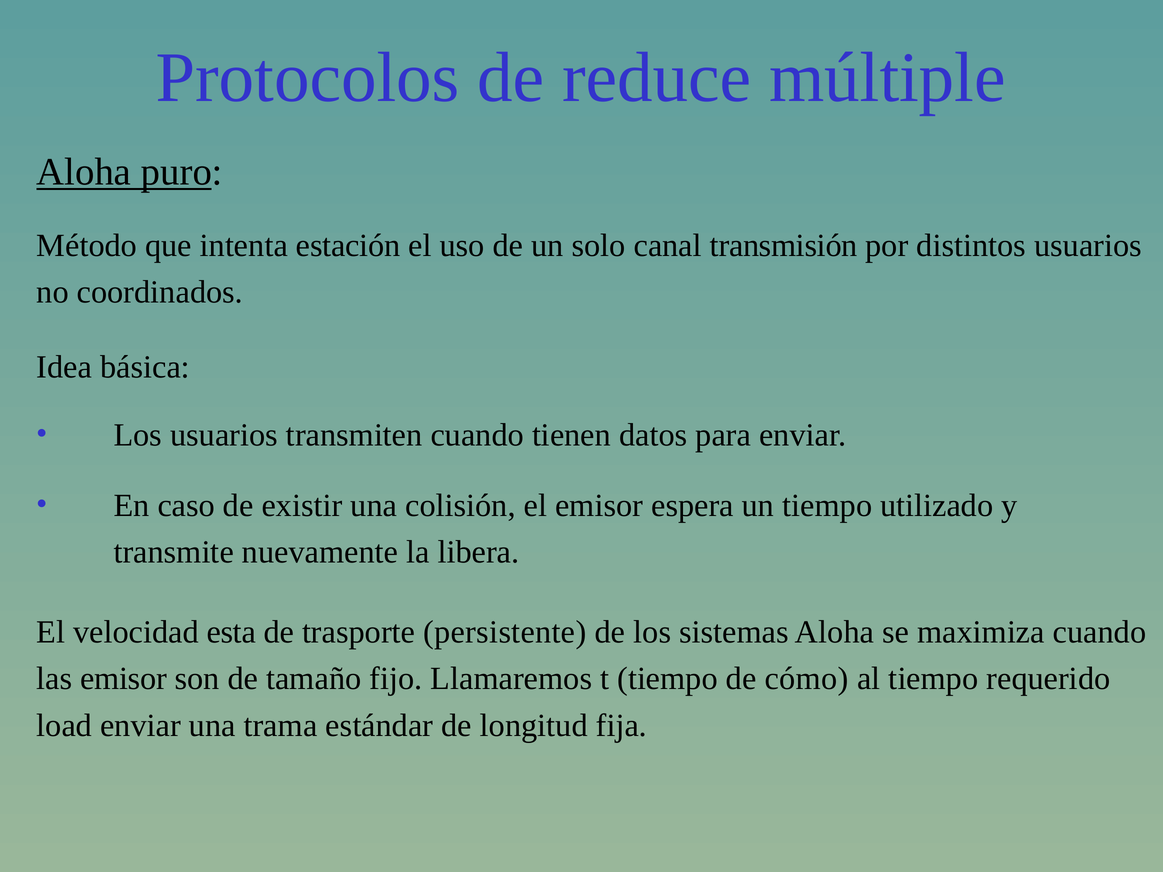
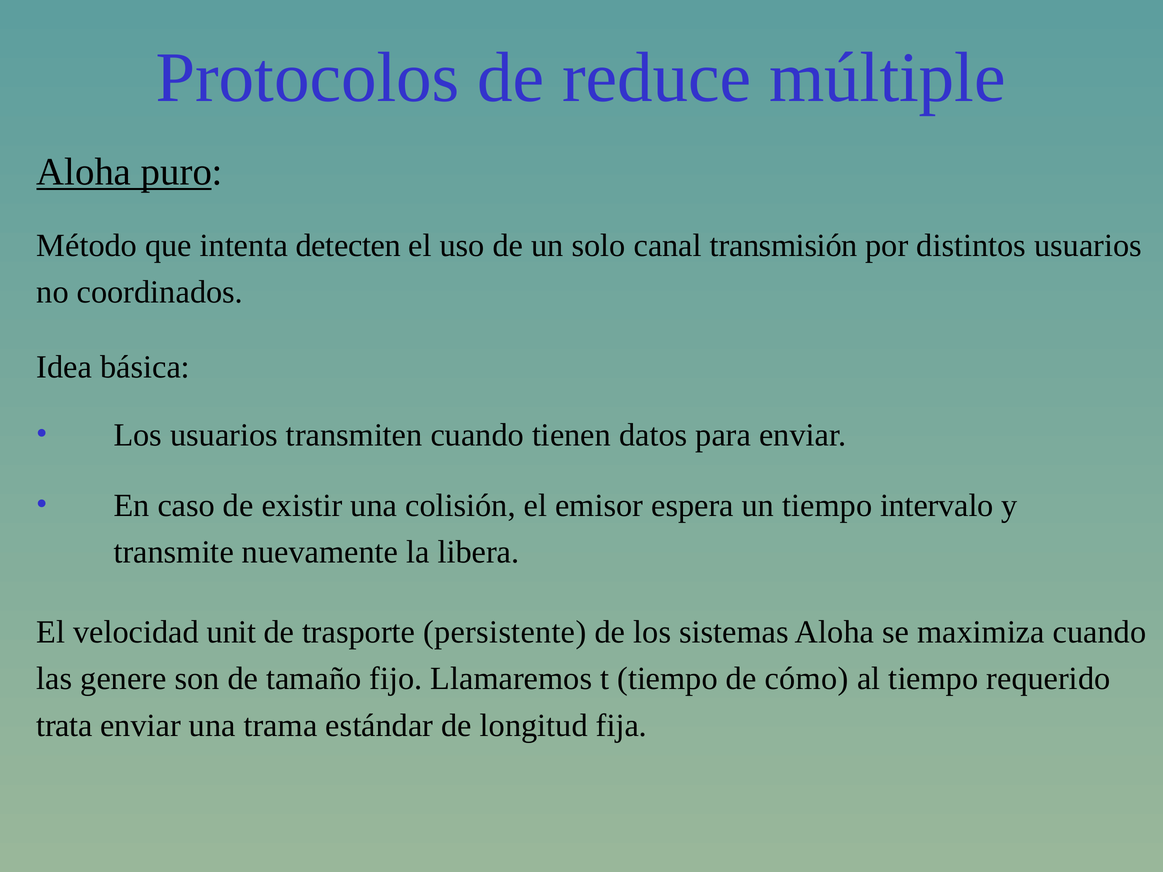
estación: estación -> detecten
utilizado: utilizado -> intervalo
esta: esta -> unit
las emisor: emisor -> genere
load: load -> trata
